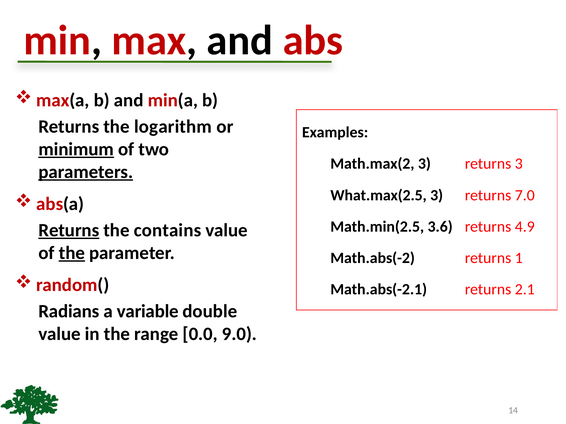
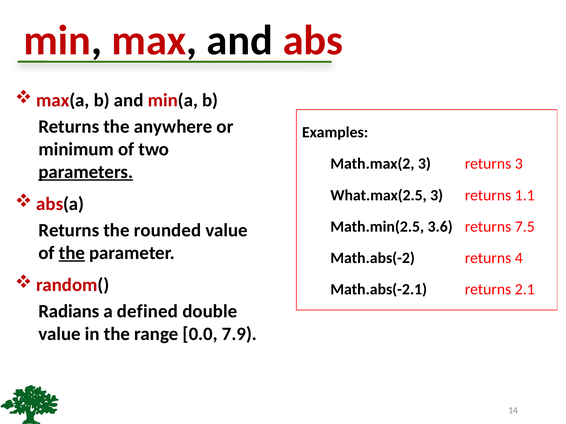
logarithm: logarithm -> anywhere
minimum underline: present -> none
7.0: 7.0 -> 1.1
4.9: 4.9 -> 7.5
Returns at (69, 231) underline: present -> none
contains: contains -> rounded
1: 1 -> 4
variable: variable -> defined
9.0: 9.0 -> 7.9
